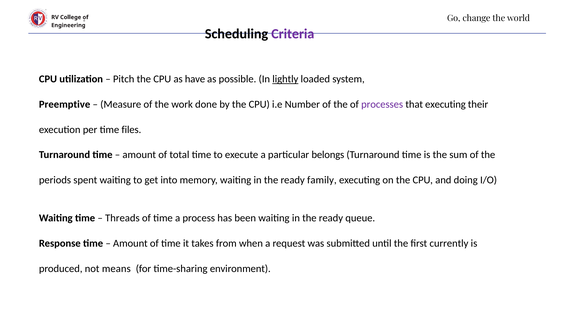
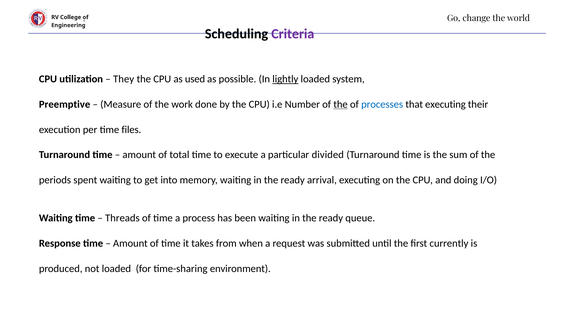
Pitch: Pitch -> They
have: have -> used
the at (341, 104) underline: none -> present
processes colour: purple -> blue
belongs: belongs -> divided
family: family -> arrival
not means: means -> loaded
